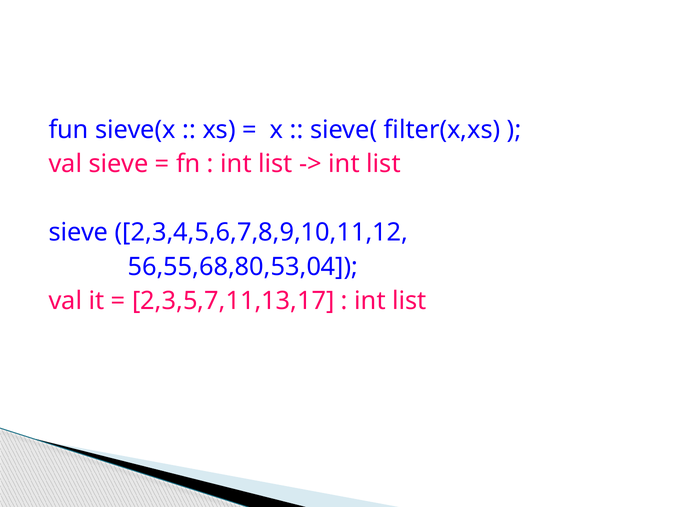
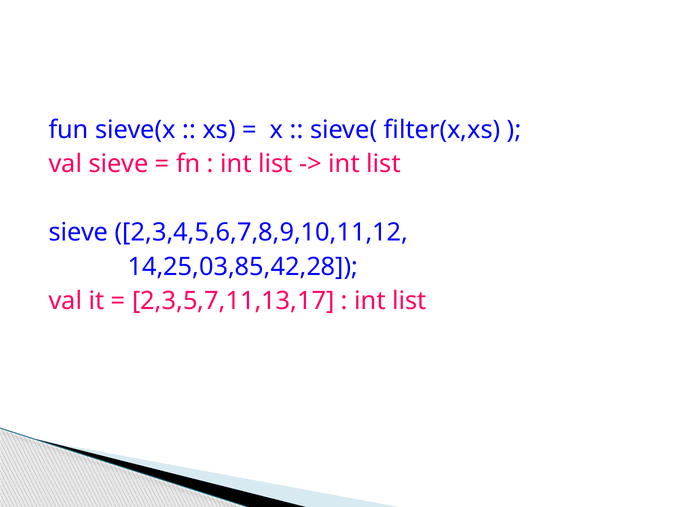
56,55,68,80,53,04: 56,55,68,80,53,04 -> 14,25,03,85,42,28
